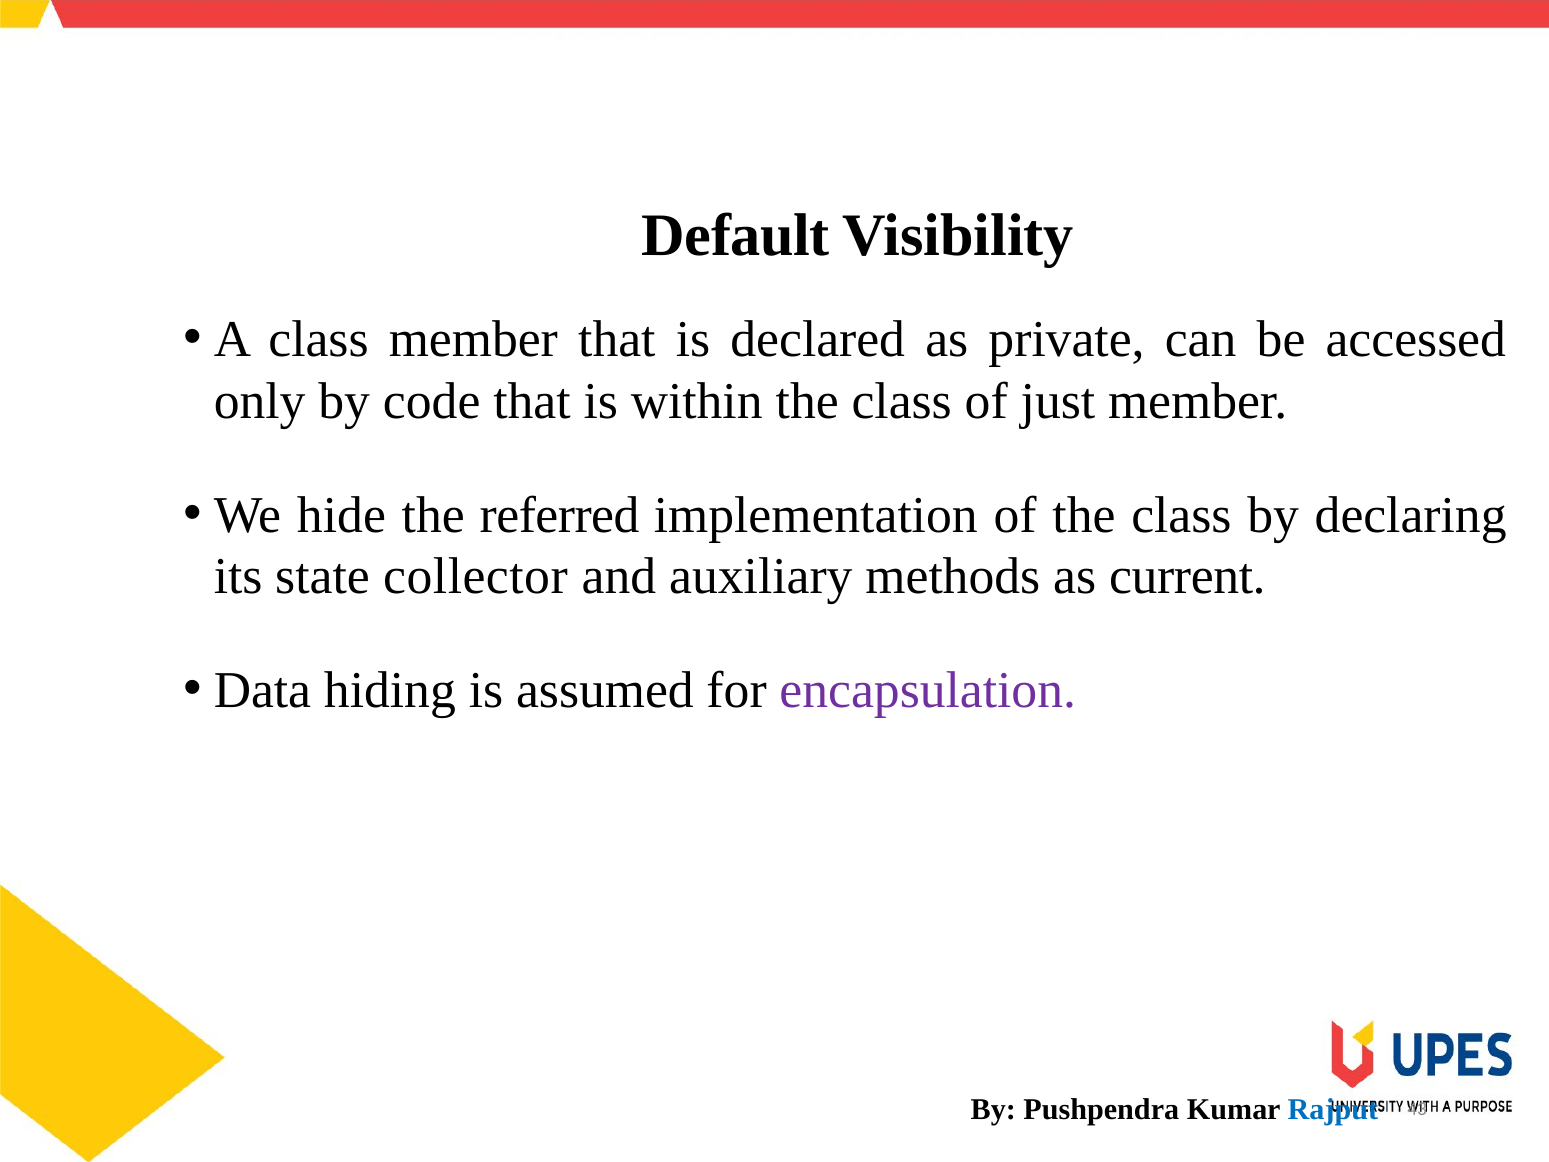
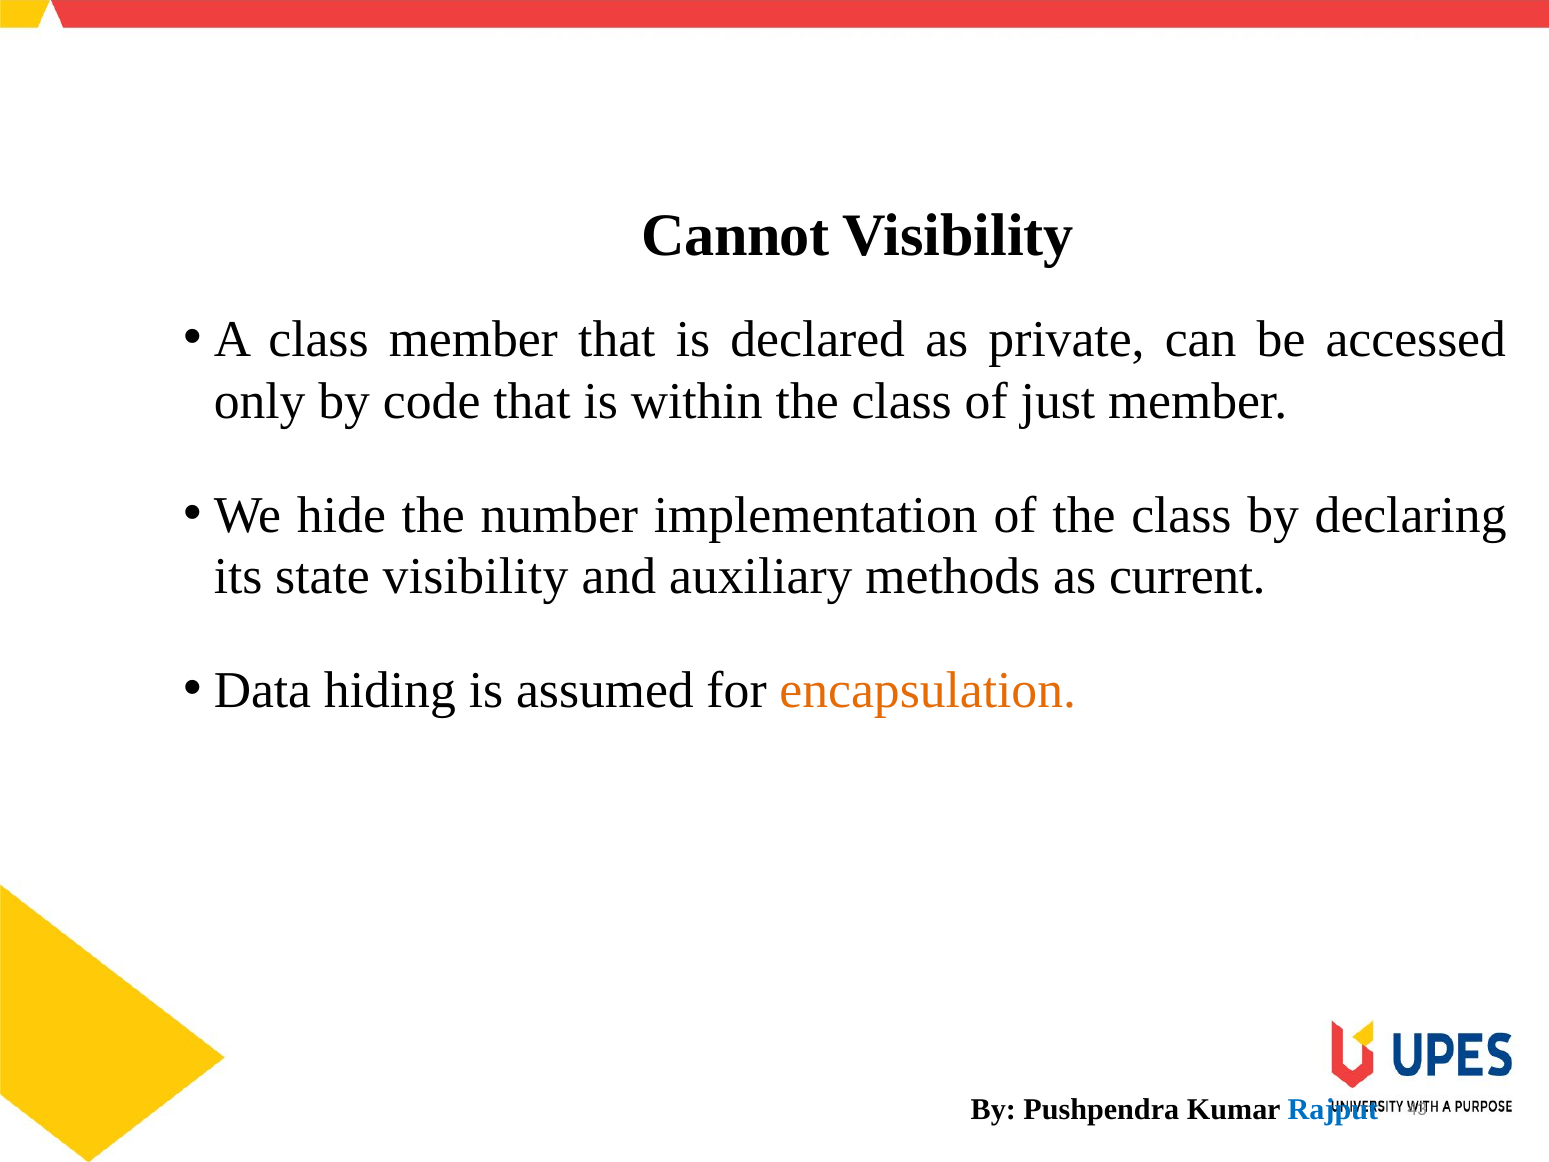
Default: Default -> Cannot
referred: referred -> number
state collector: collector -> visibility
encapsulation colour: purple -> orange
